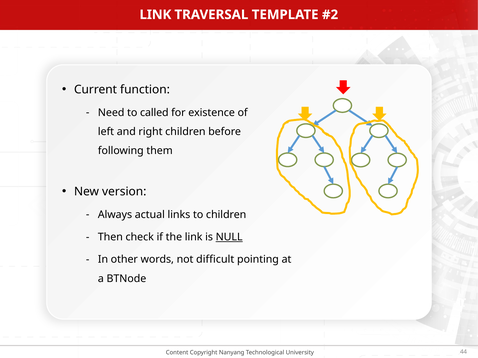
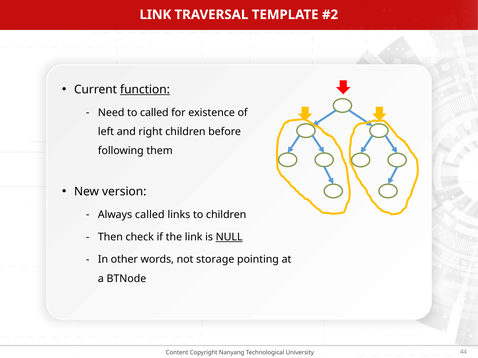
function underline: none -> present
Always actual: actual -> called
difficult: difficult -> storage
